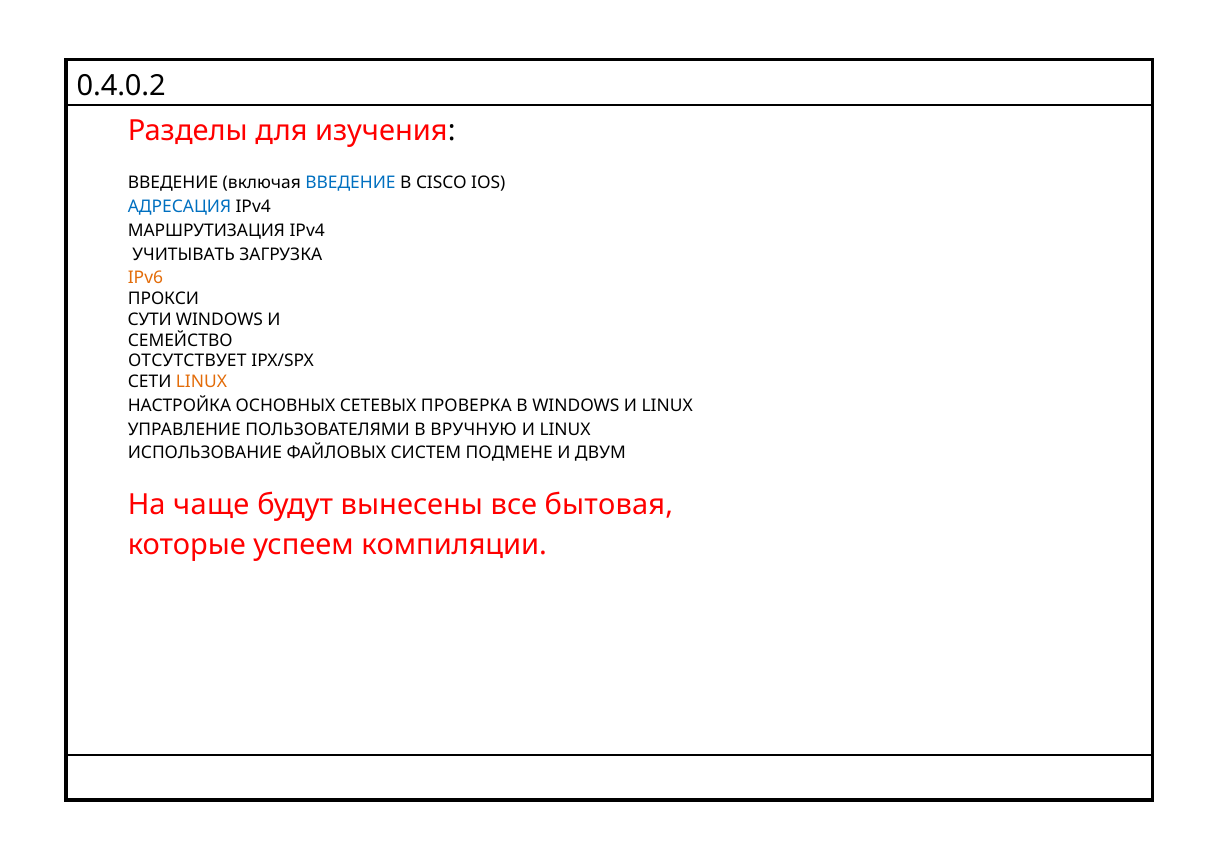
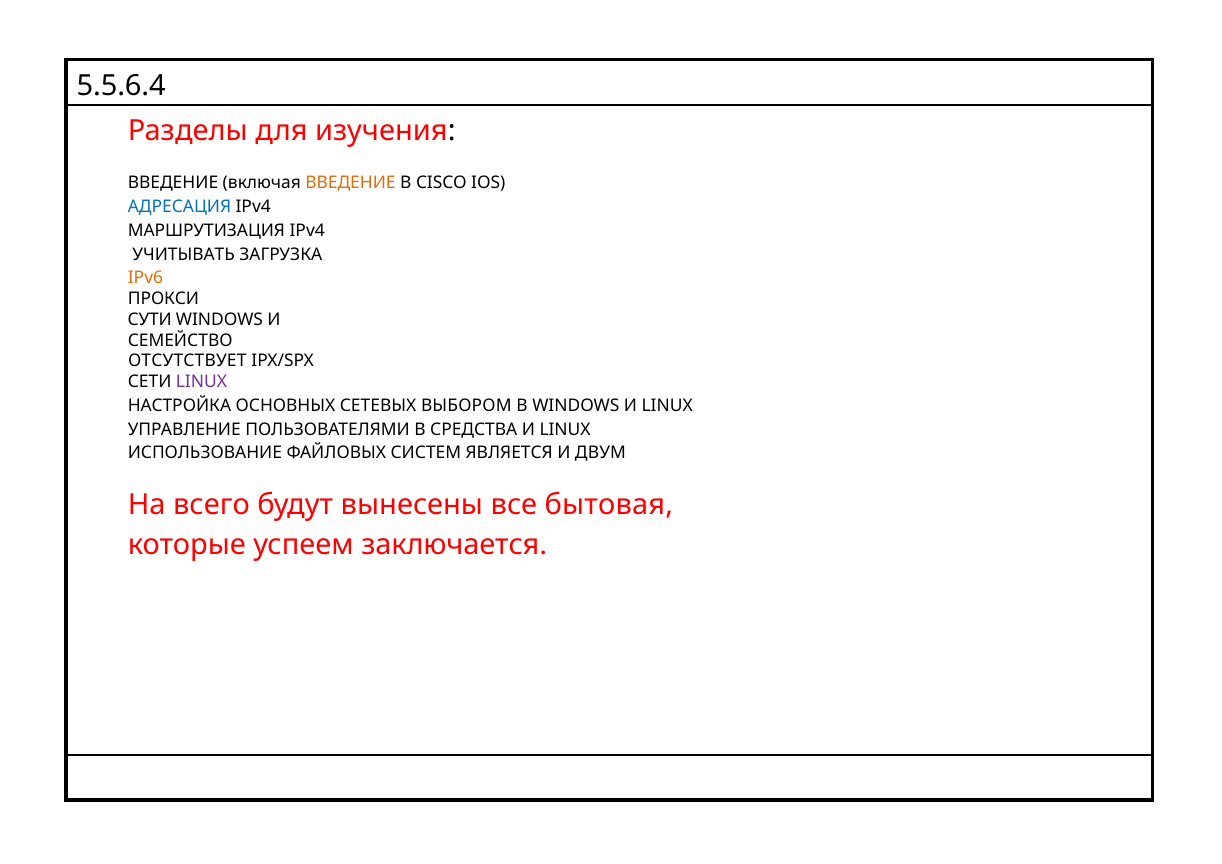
0.4.0.2: 0.4.0.2 -> 5.5.6.4
ВВЕДЕНИЕ at (350, 183) colour: blue -> orange
LINUX at (201, 382) colour: orange -> purple
ПРОВЕРКА: ПРОВЕРКА -> ВЫБОРОМ
ВРУЧНУЮ: ВРУЧНУЮ -> СРЕДСТВА
ПОДМЕНЕ: ПОДМЕНЕ -> ЯВЛЯЕТСЯ
чаще: чаще -> всего
компиляции: компиляции -> заключается
